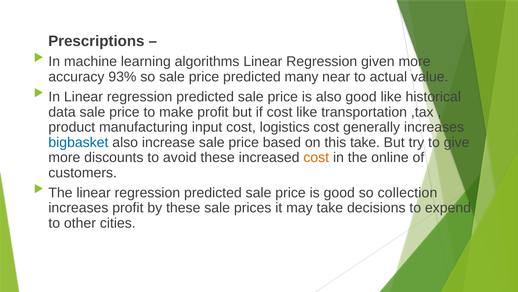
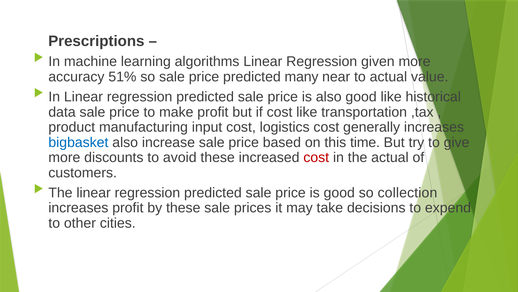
93%: 93% -> 51%
this take: take -> time
cost at (316, 157) colour: orange -> red
the online: online -> actual
